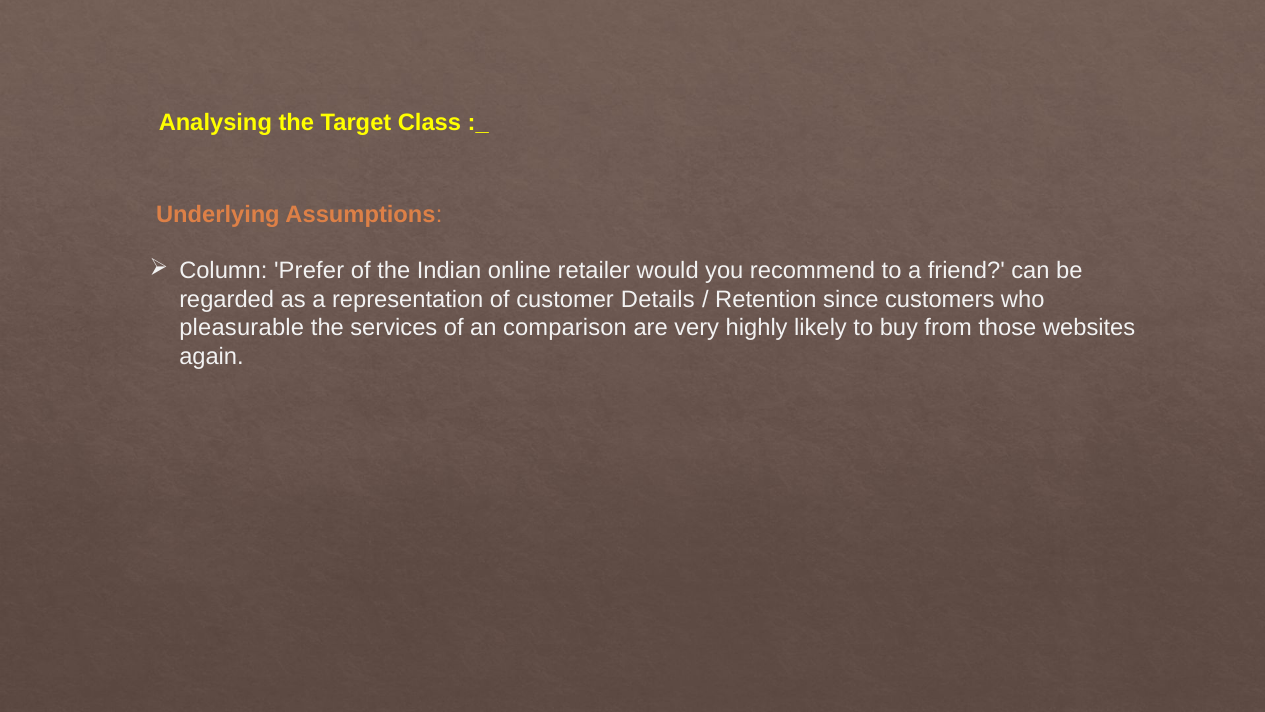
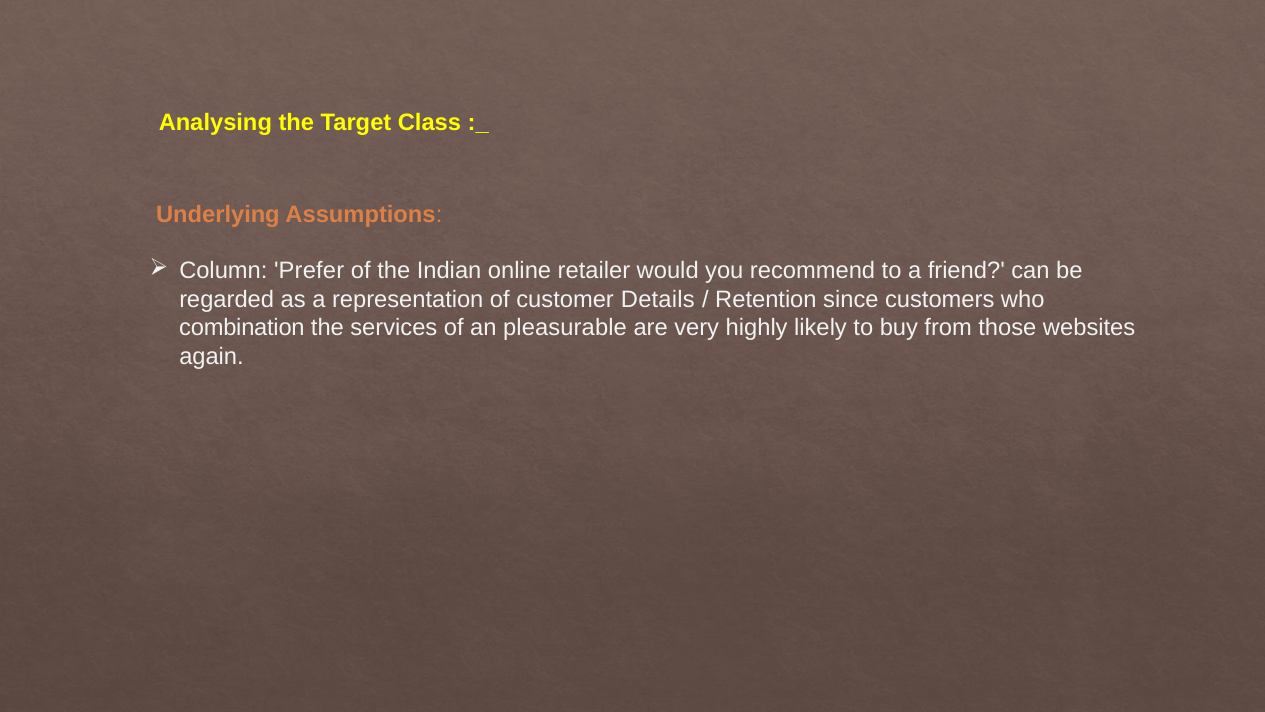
pleasurable: pleasurable -> combination
comparison: comparison -> pleasurable
